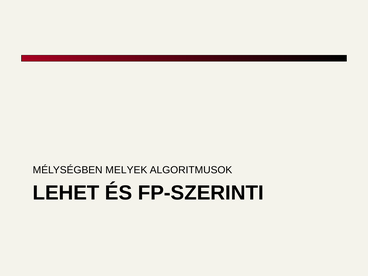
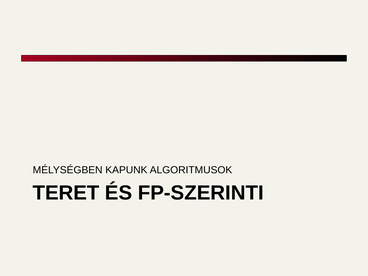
MELYEK: MELYEK -> KAPUNK
LEHET: LEHET -> TERET
